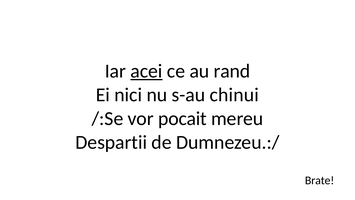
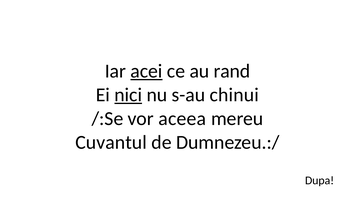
nici underline: none -> present
pocait: pocait -> aceea
Despartii: Despartii -> Cuvantul
Brate: Brate -> Dupa
